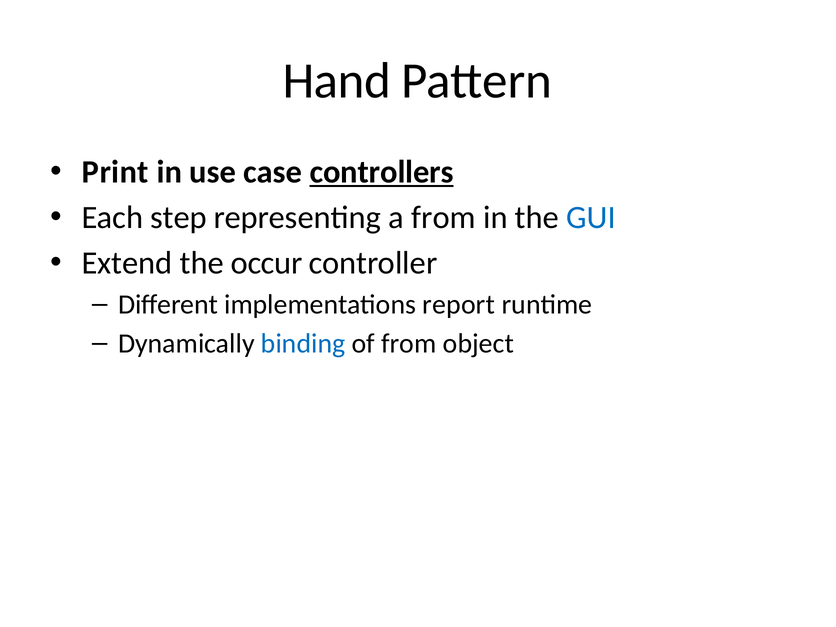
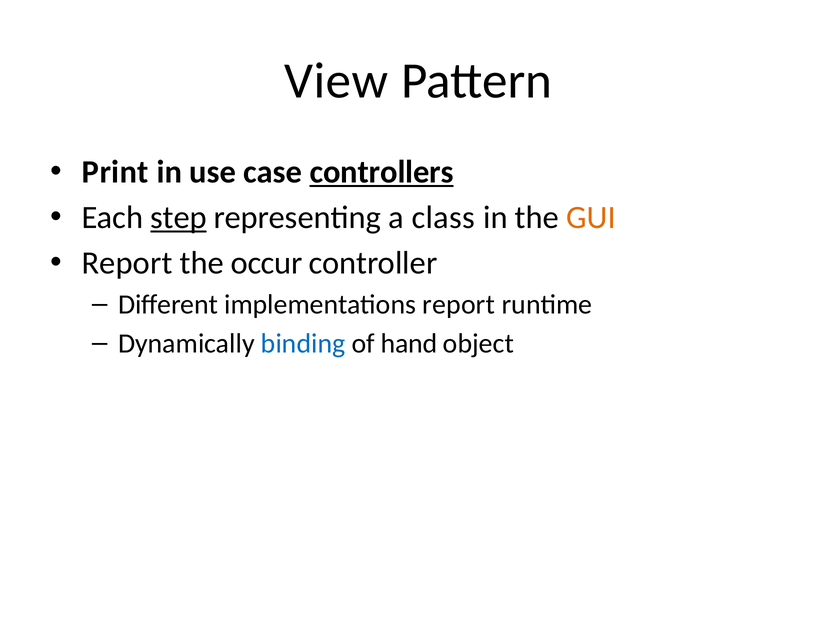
Hand: Hand -> View
step underline: none -> present
a from: from -> class
GUI colour: blue -> orange
Extend at (127, 263): Extend -> Report
of from: from -> hand
